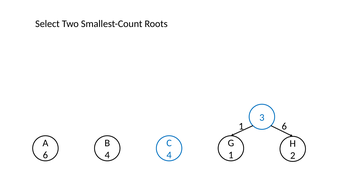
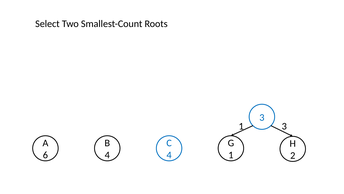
1 6: 6 -> 3
